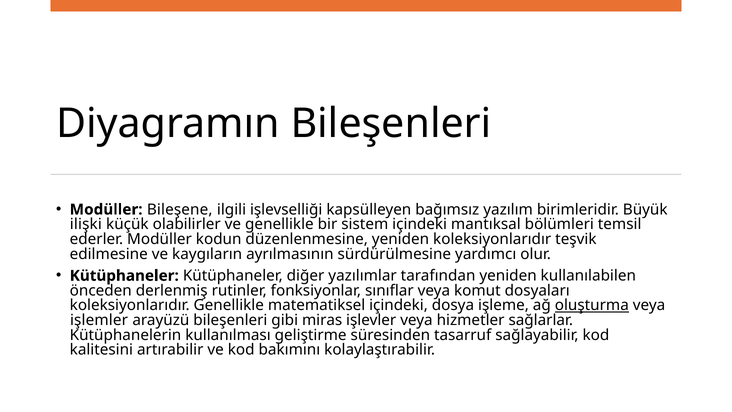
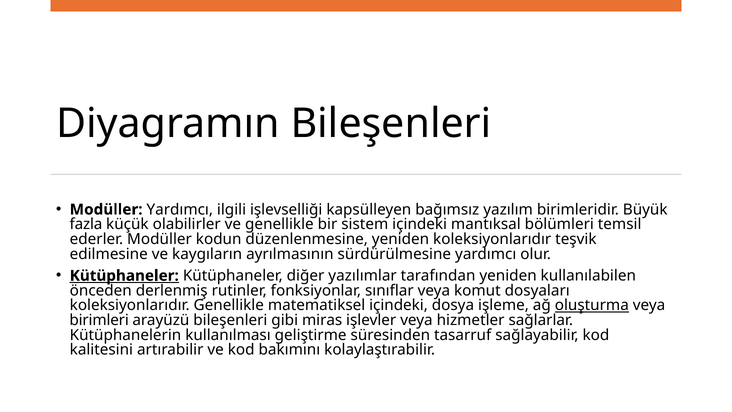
Modüller Bileşene: Bileşene -> Yardımcı
ilişki: ilişki -> fazla
Kütüphaneler at (124, 276) underline: none -> present
işlemler: işlemler -> birimleri
